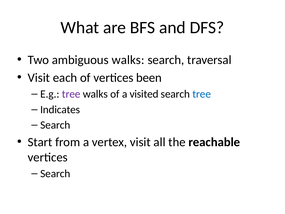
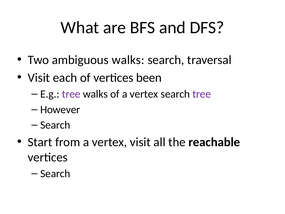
of a visited: visited -> vertex
tree at (202, 94) colour: blue -> purple
Indicates: Indicates -> However
